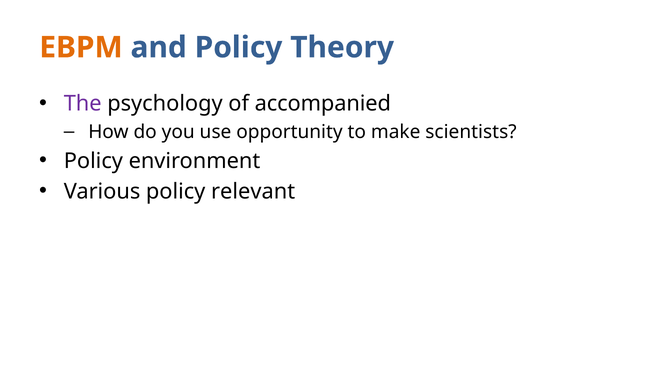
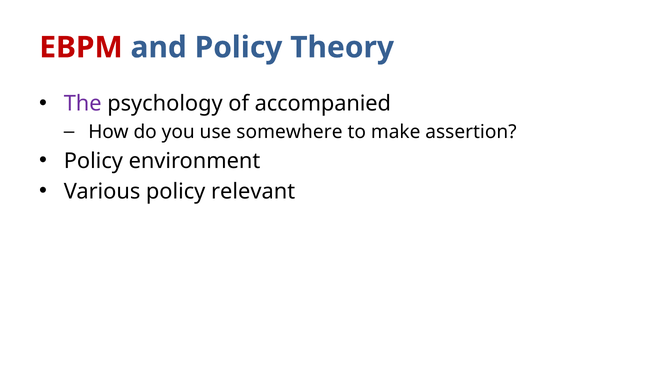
EBPM colour: orange -> red
opportunity: opportunity -> somewhere
scientists: scientists -> assertion
